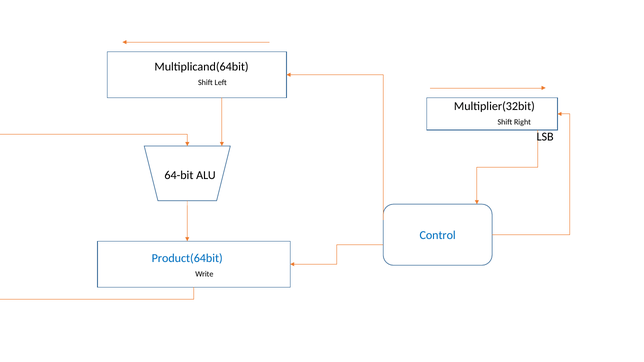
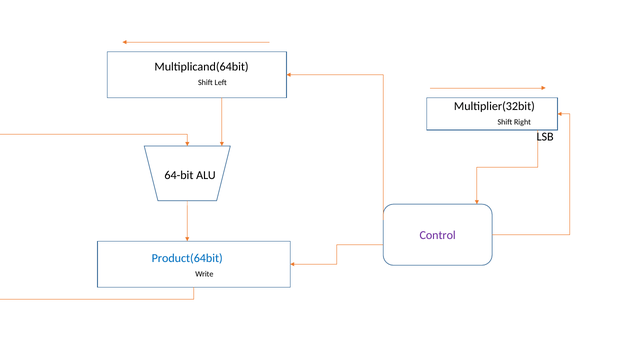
Control colour: blue -> purple
